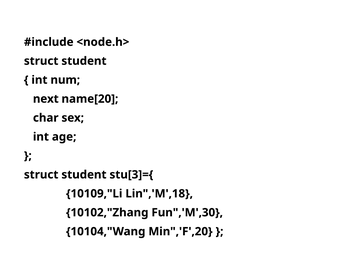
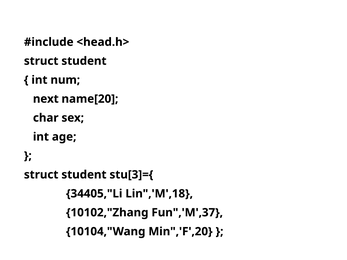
<node.h>: <node.h> -> <head.h>
10109,"Li: 10109,"Li -> 34405,"Li
Fun",'M',30: Fun",'M',30 -> Fun",'M',37
